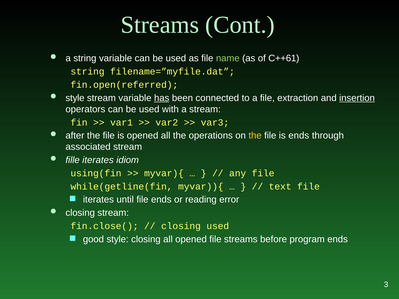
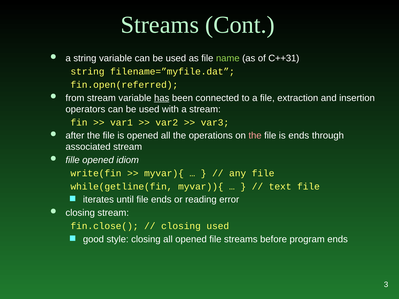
C++61: C++61 -> C++31
style at (75, 98): style -> from
insertion underline: present -> none
the at (255, 136) colour: yellow -> pink
fille iterates: iterates -> opened
using(fin: using(fin -> write(fin
